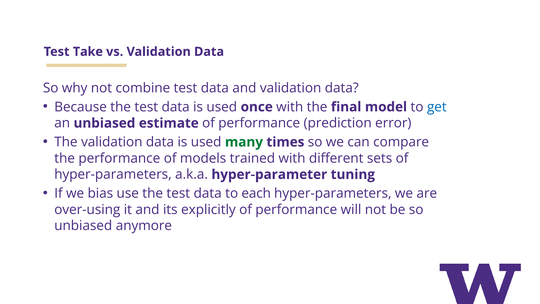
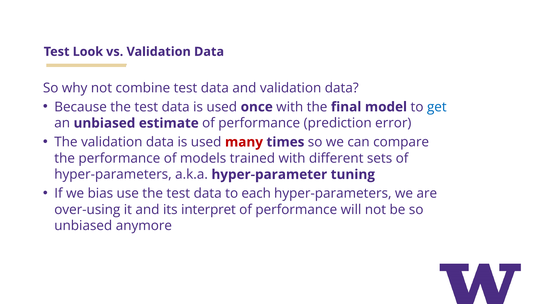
Take: Take -> Look
many colour: green -> red
explicitly: explicitly -> interpret
